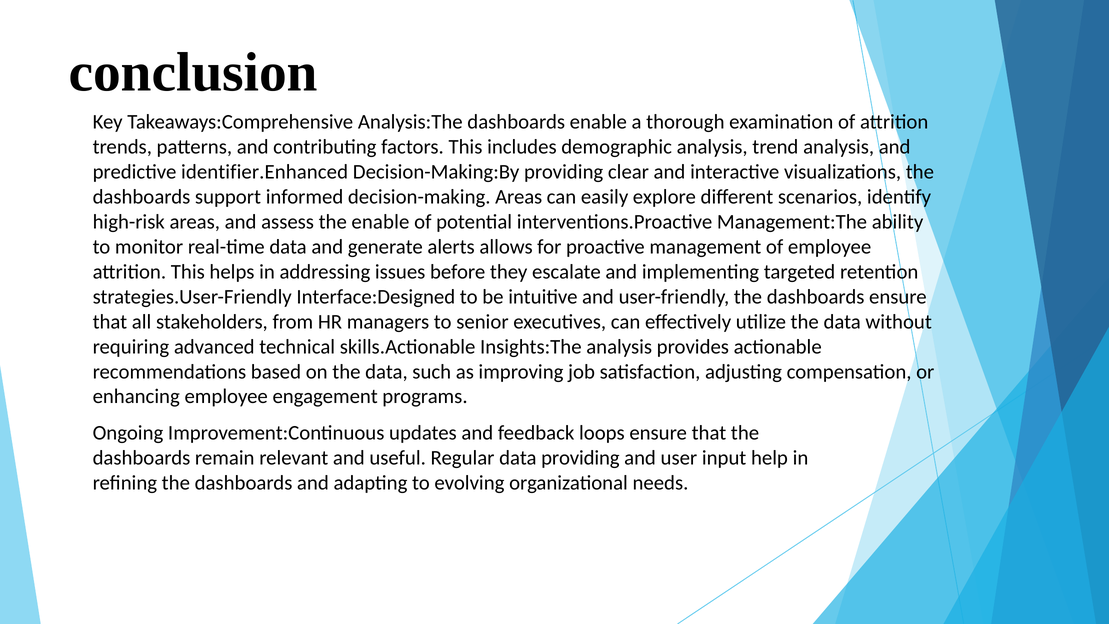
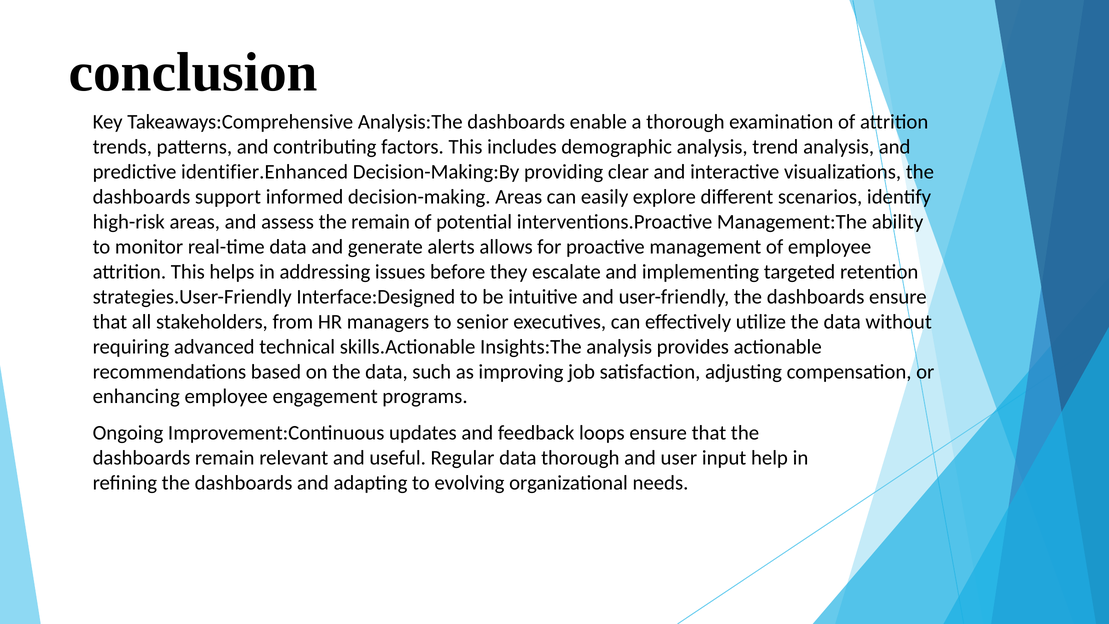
the enable: enable -> remain
data providing: providing -> thorough
